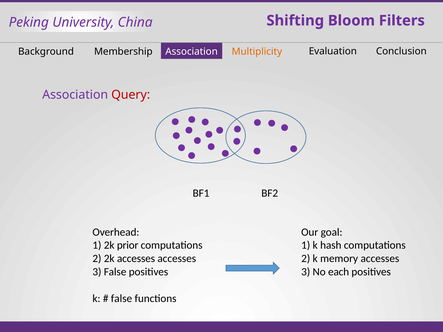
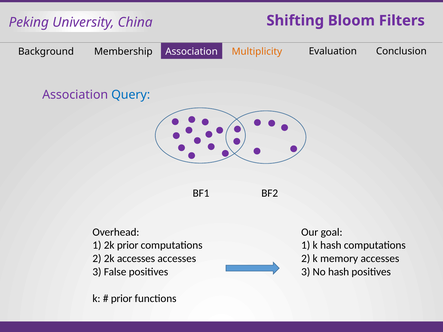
Query colour: red -> blue
No each: each -> hash
false at (122, 299): false -> prior
